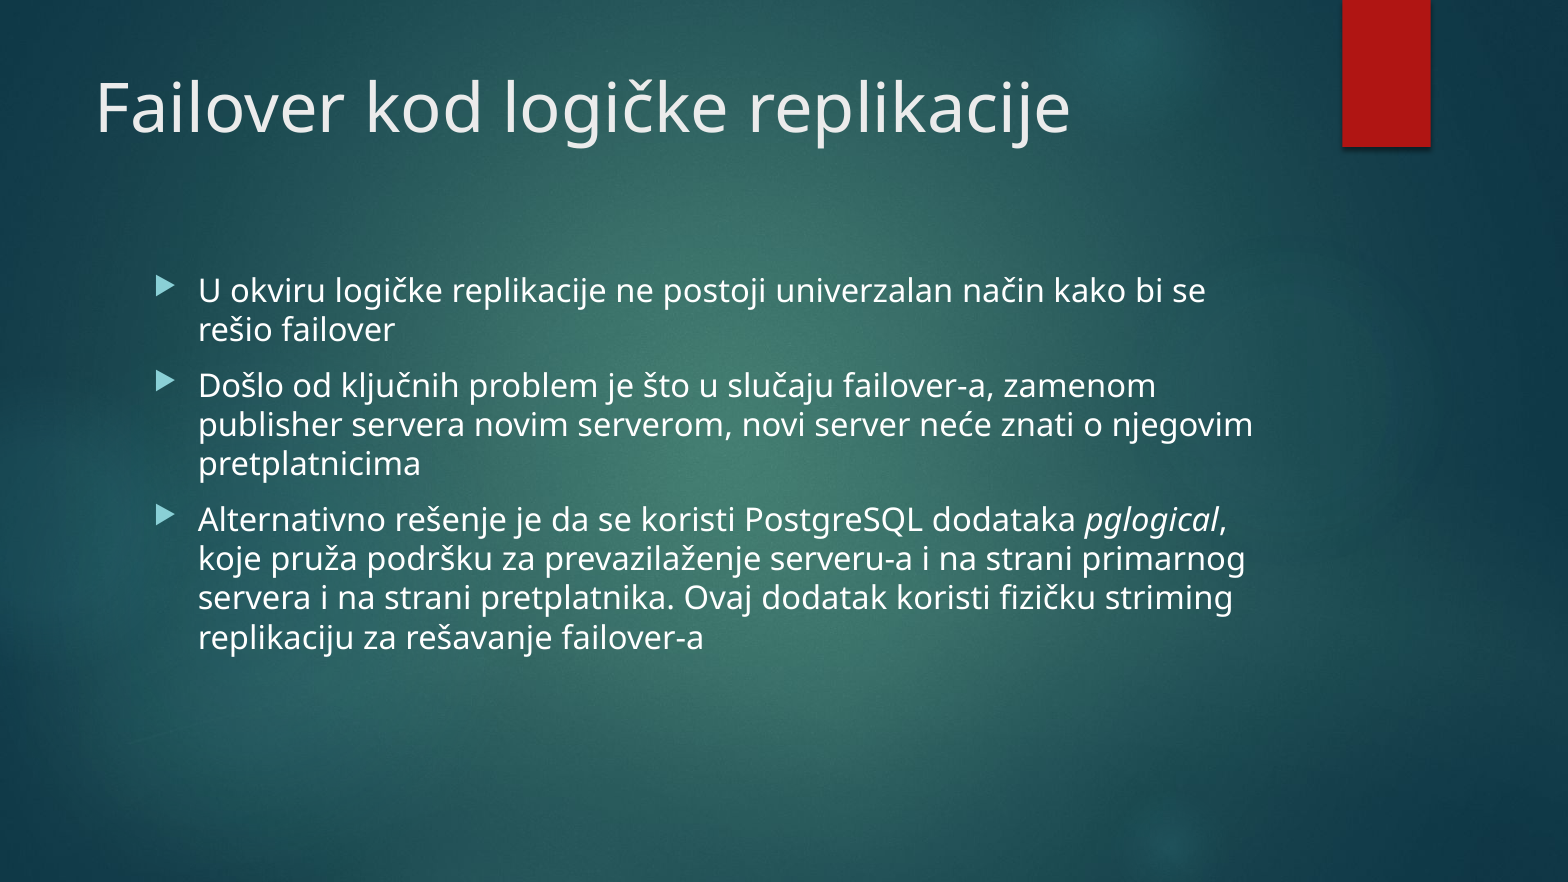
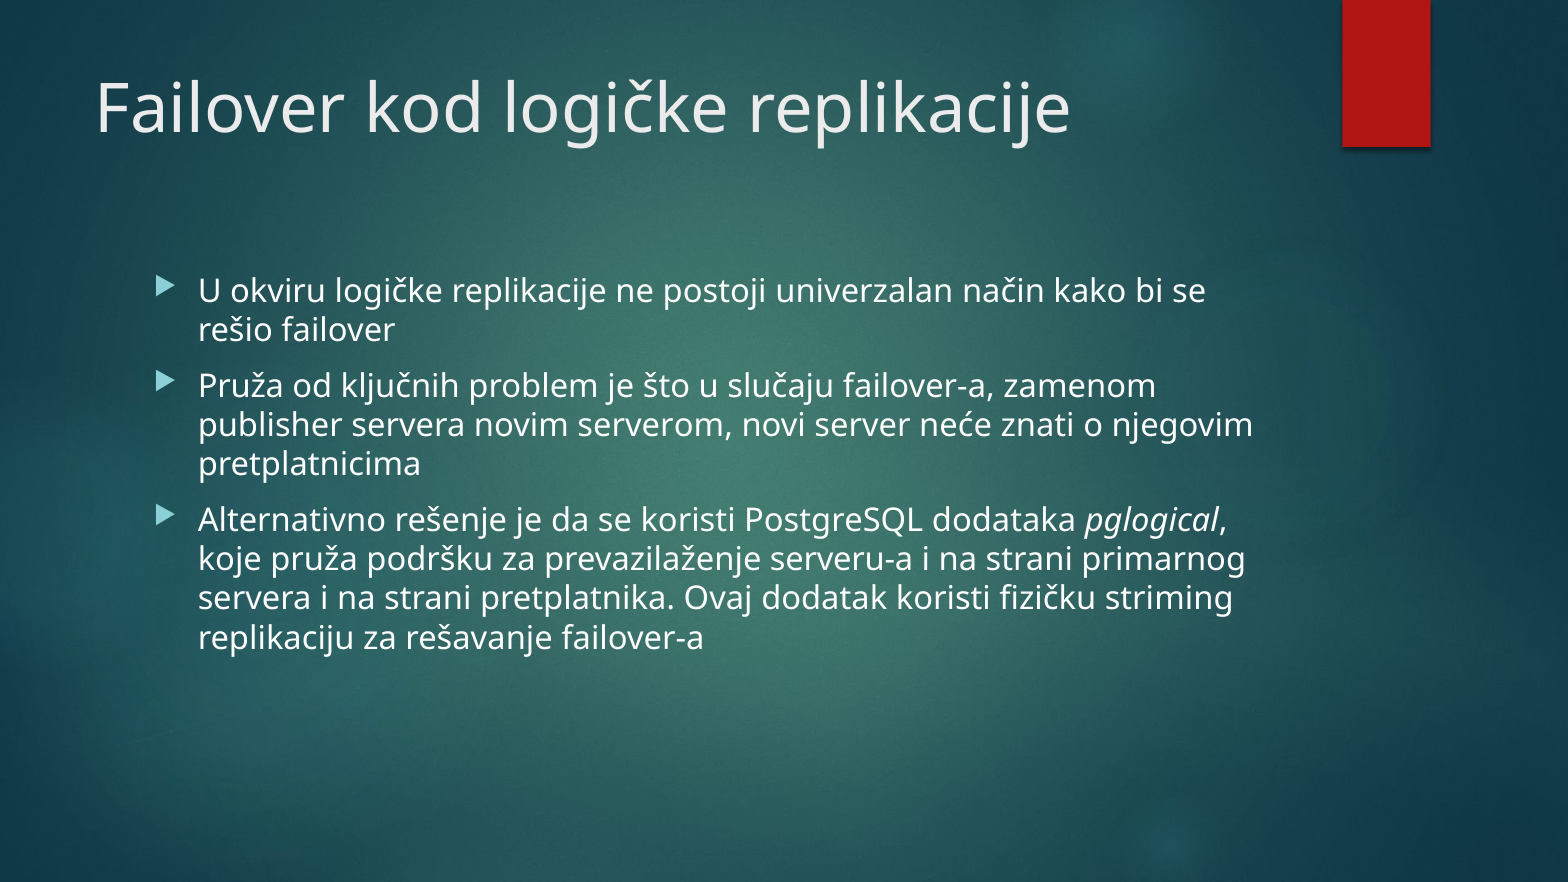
Došlo at (241, 387): Došlo -> Pruža
